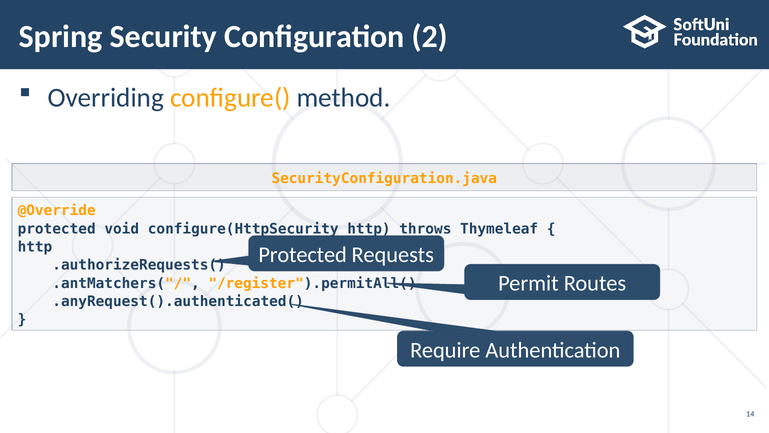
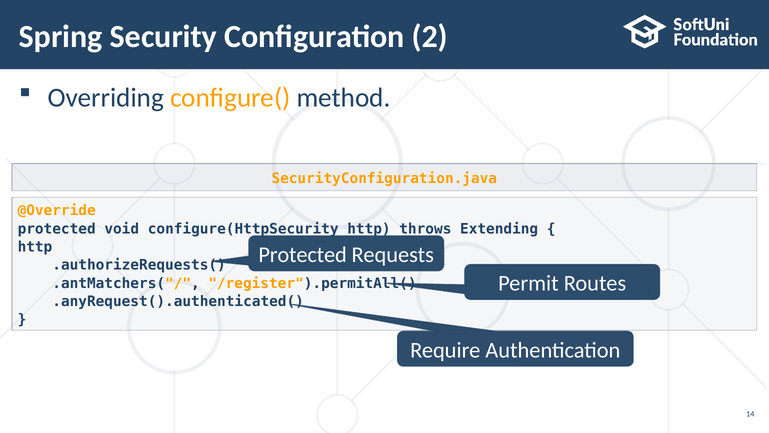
Thymeleaf: Thymeleaf -> Extending
